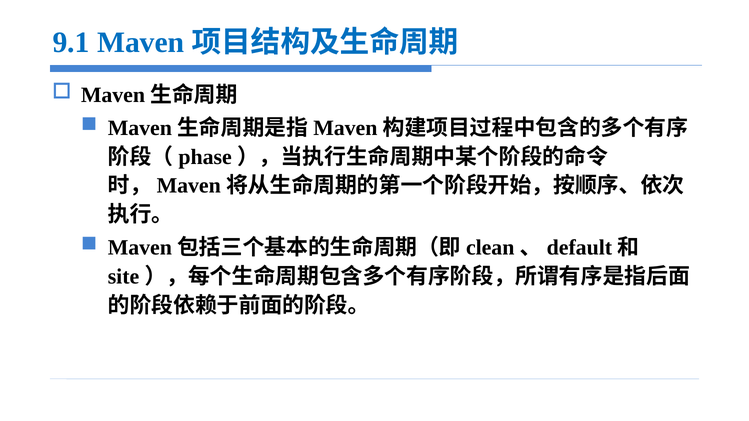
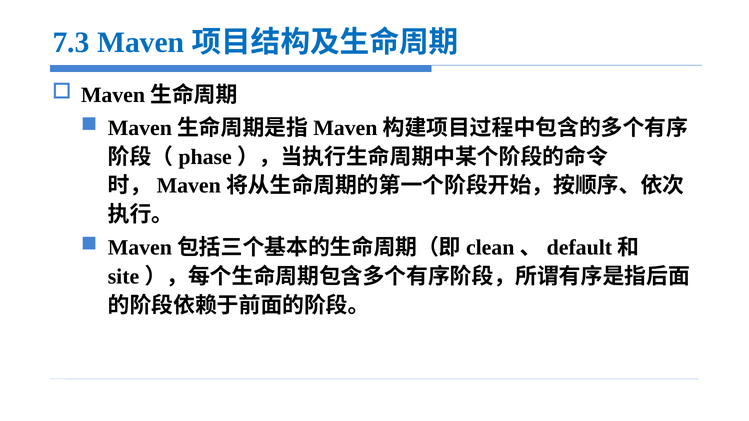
9.1: 9.1 -> 7.3
